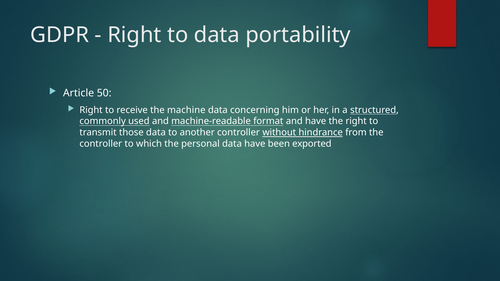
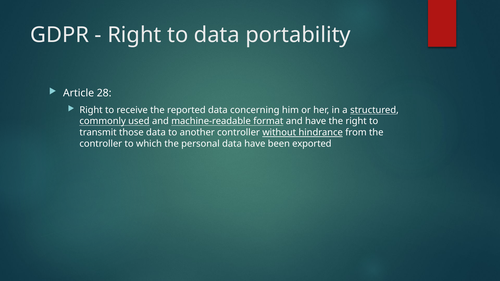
50: 50 -> 28
machine: machine -> reported
